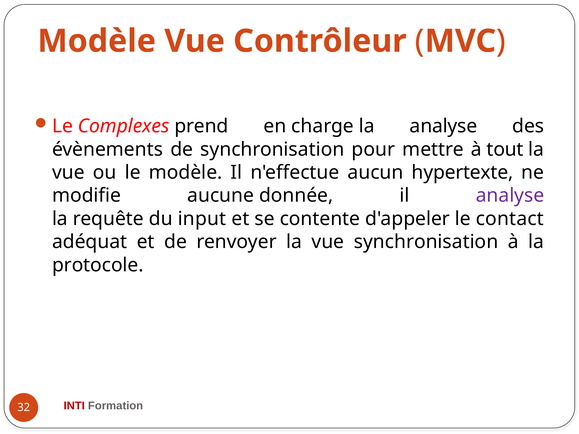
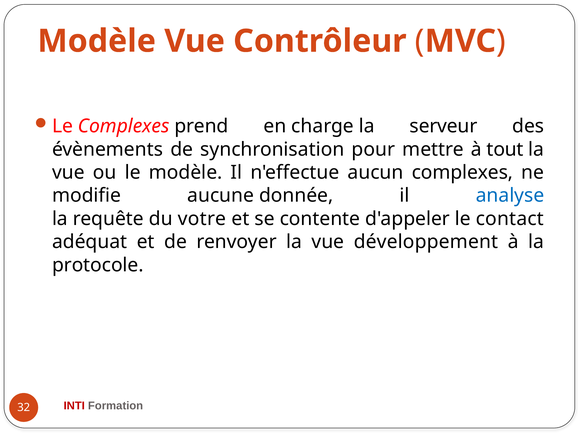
la analyse: analyse -> serveur
aucun hypertexte: hypertexte -> complexes
analyse at (510, 196) colour: purple -> blue
input: input -> votre
vue synchronisation: synchronisation -> développement
